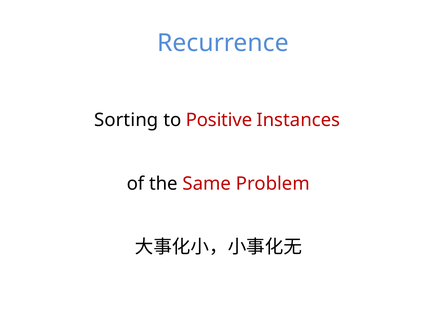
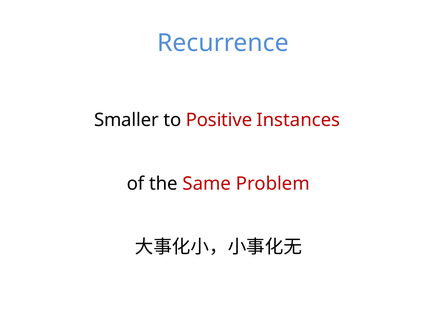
Sorting: Sorting -> Smaller
